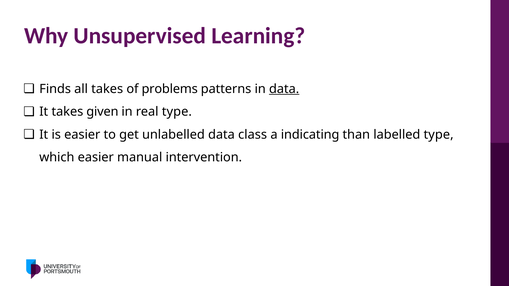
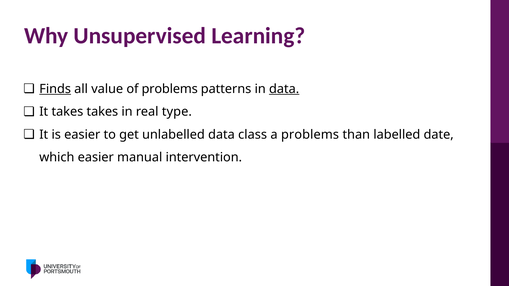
Finds underline: none -> present
all takes: takes -> value
takes given: given -> takes
a indicating: indicating -> problems
labelled type: type -> date
